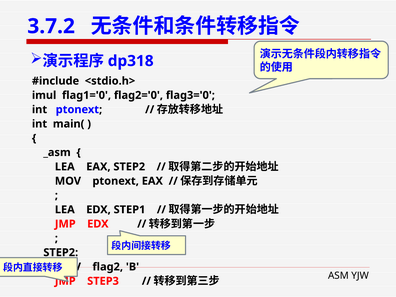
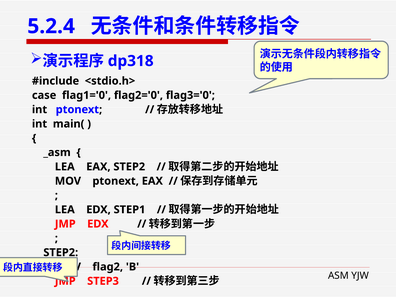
3.7.2: 3.7.2 -> 5.2.4
imul: imul -> case
